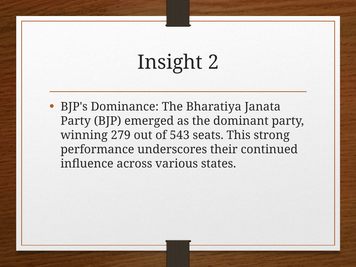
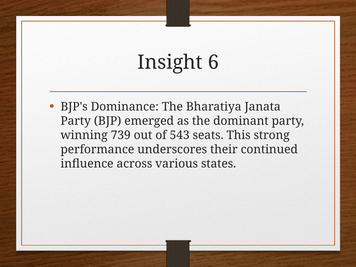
2: 2 -> 6
279: 279 -> 739
